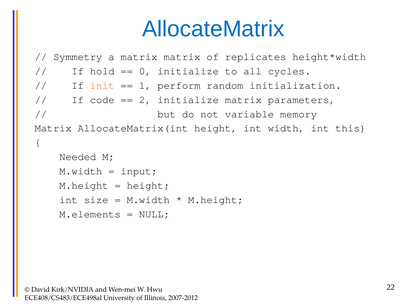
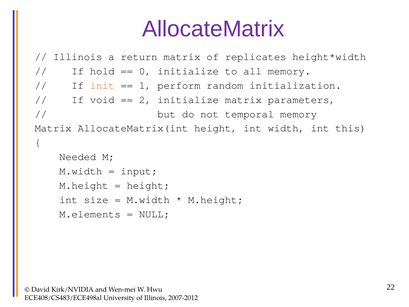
AllocateMatrix colour: blue -> purple
Symmetry at (78, 57): Symmetry -> Illinois
a matrix: matrix -> return
all cycles: cycles -> memory
code: code -> void
variable: variable -> temporal
